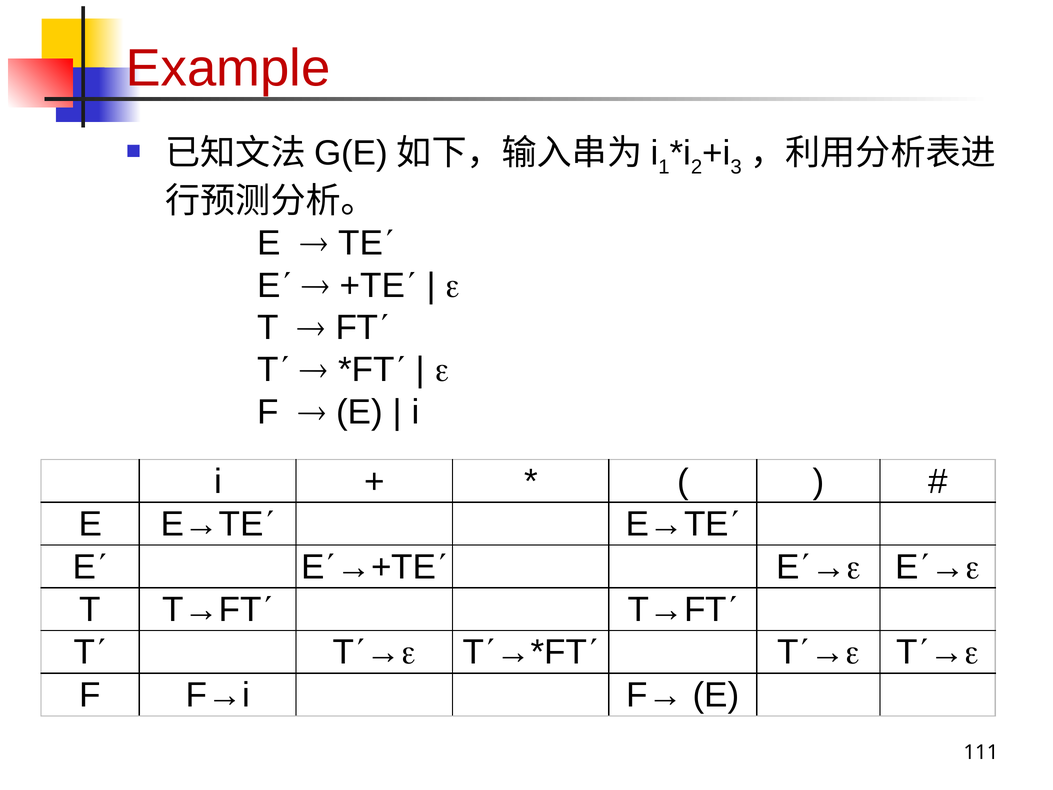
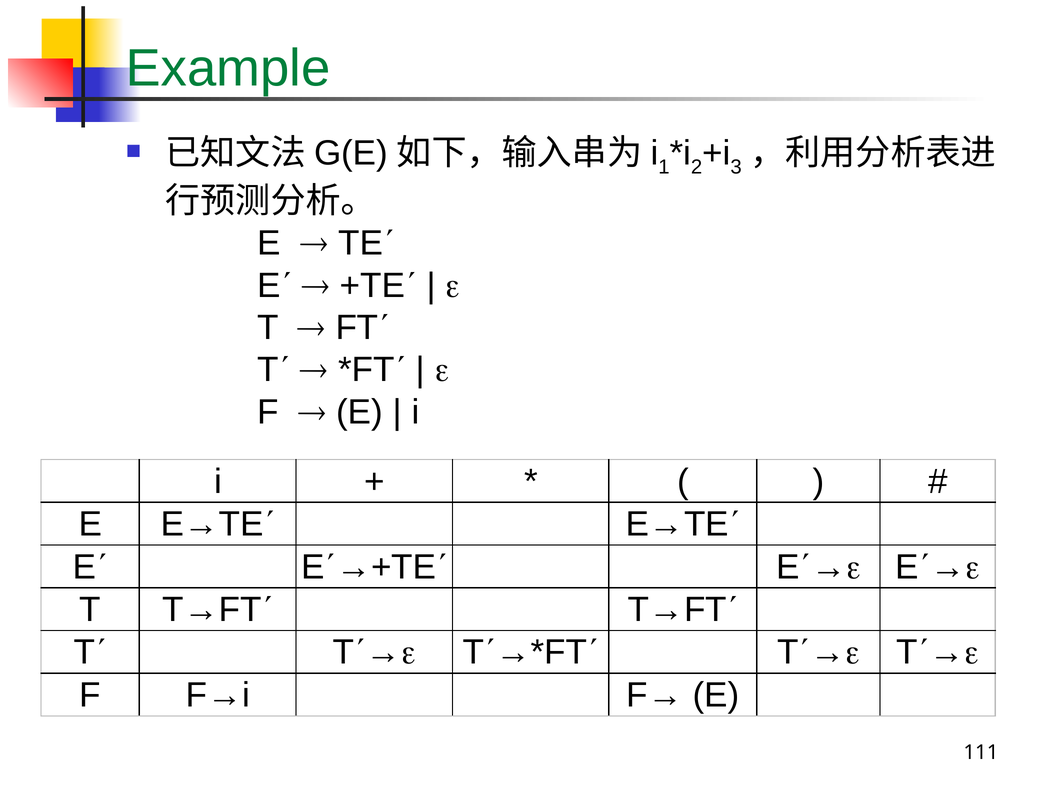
Example colour: red -> green
